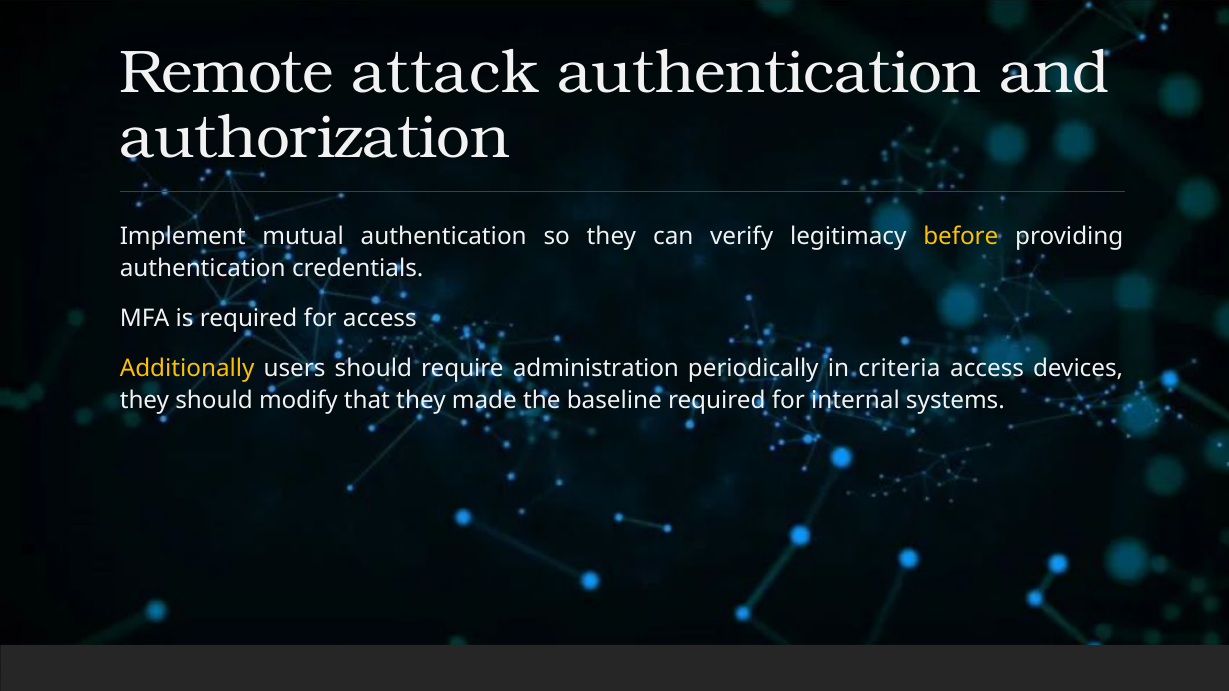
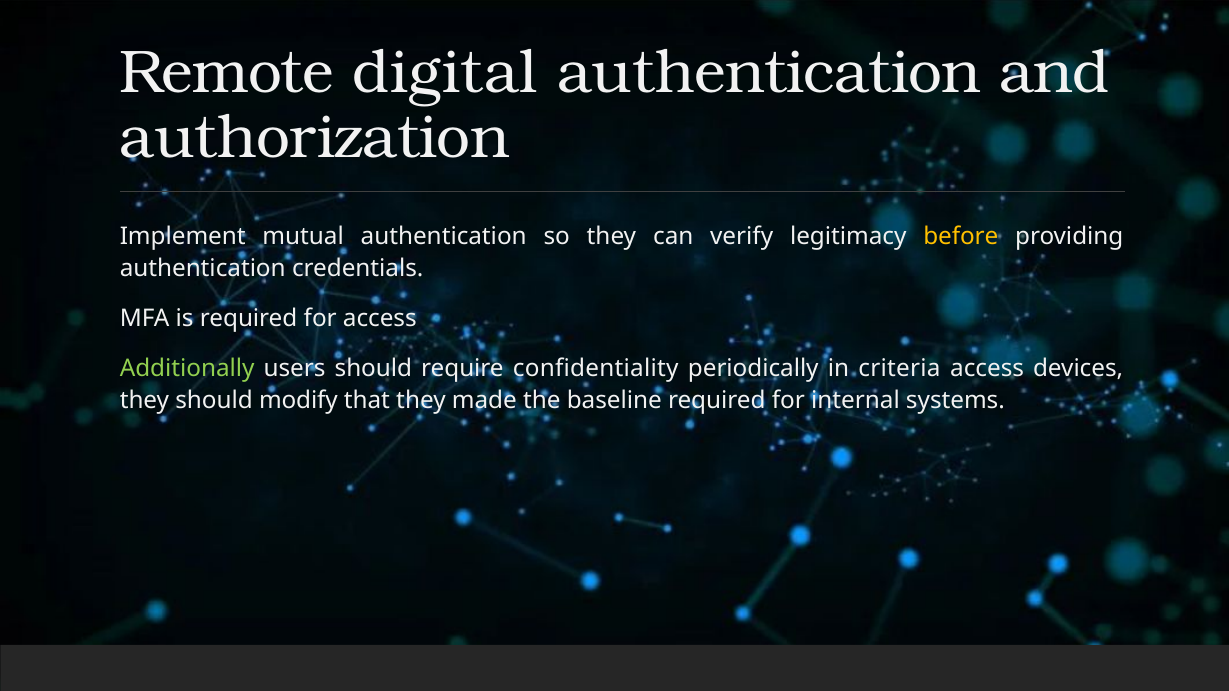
attack: attack -> digital
Additionally colour: yellow -> light green
administration: administration -> confidentiality
